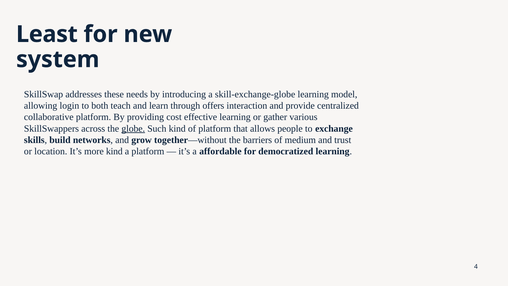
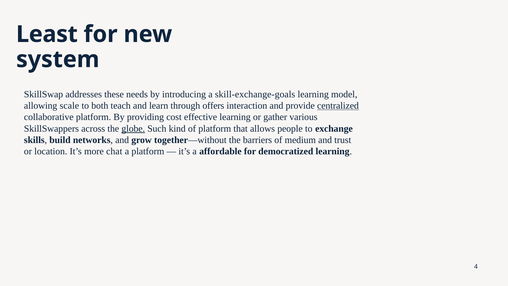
skill-exchange-globe: skill-exchange-globe -> skill-exchange-goals
login: login -> scale
centralized underline: none -> present
more kind: kind -> chat
